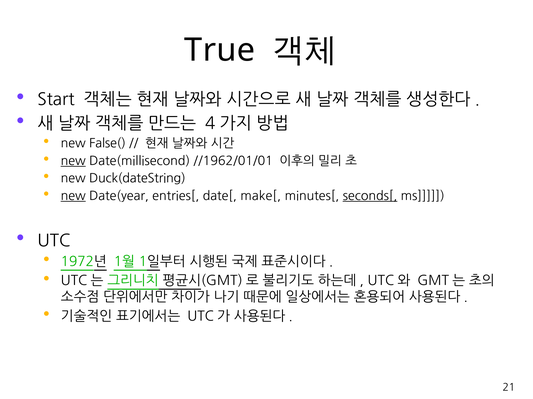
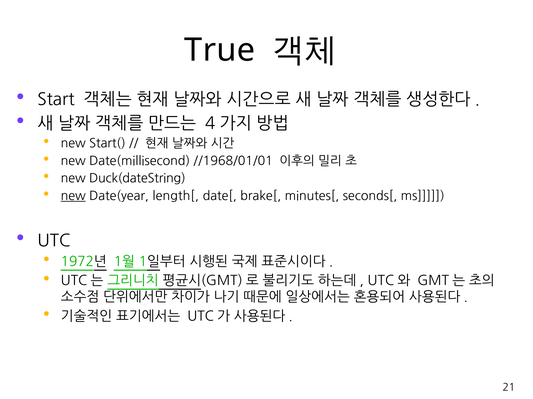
False(: False( -> Start(
new at (73, 161) underline: present -> none
//1962/01/01: //1962/01/01 -> //1968/01/01
entries[: entries[ -> length[
make[: make[ -> brake[
seconds[ underline: present -> none
